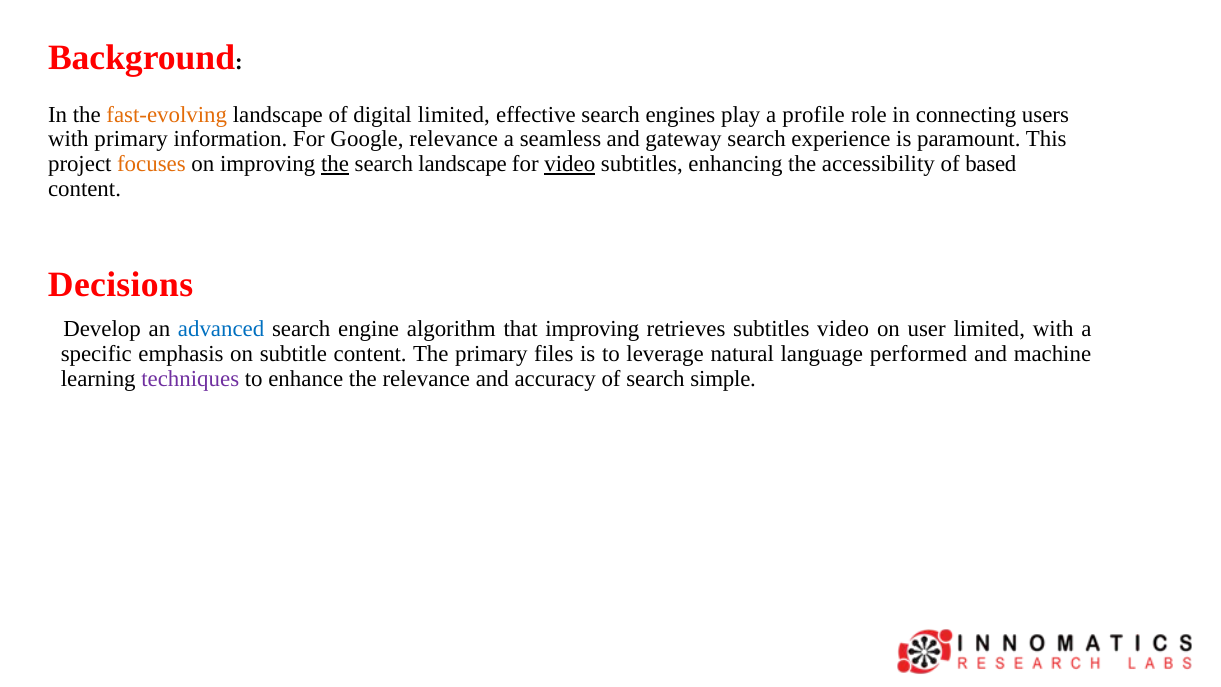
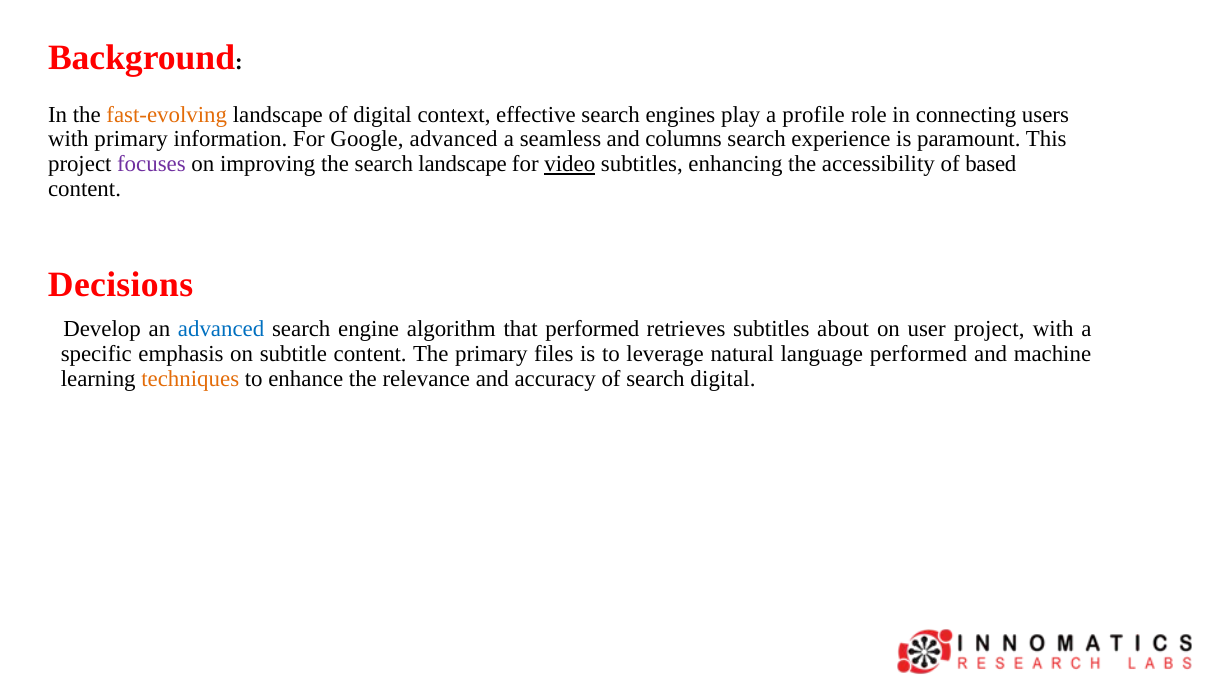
digital limited: limited -> context
Google relevance: relevance -> advanced
gateway: gateway -> columns
focuses colour: orange -> purple
the at (335, 164) underline: present -> none
that improving: improving -> performed
subtitles video: video -> about
user limited: limited -> project
techniques colour: purple -> orange
search simple: simple -> digital
